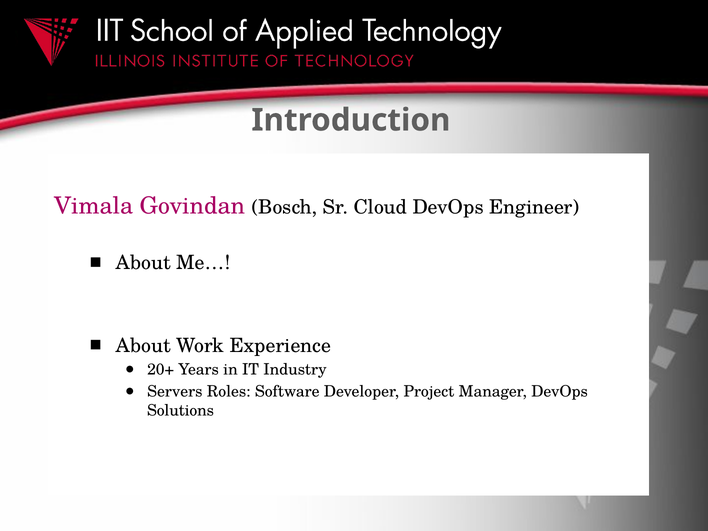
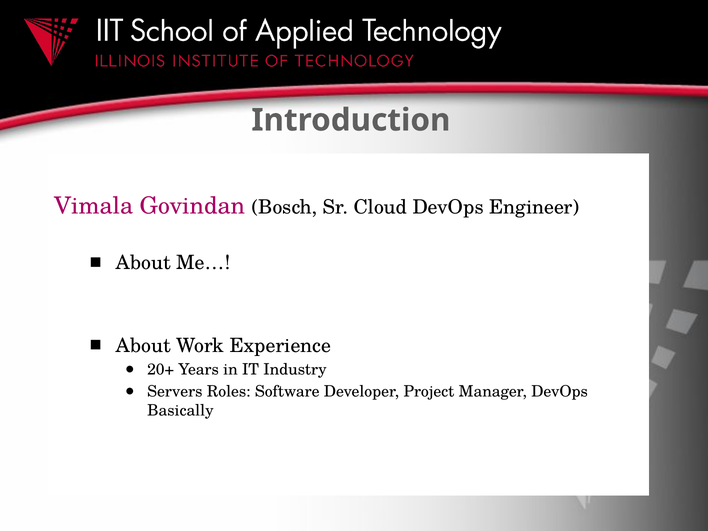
Solutions: Solutions -> Basically
